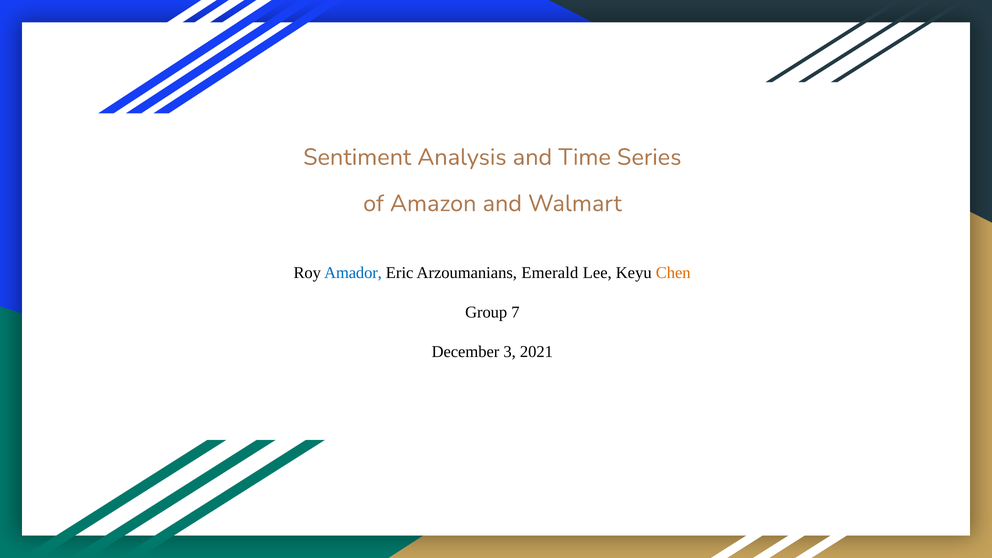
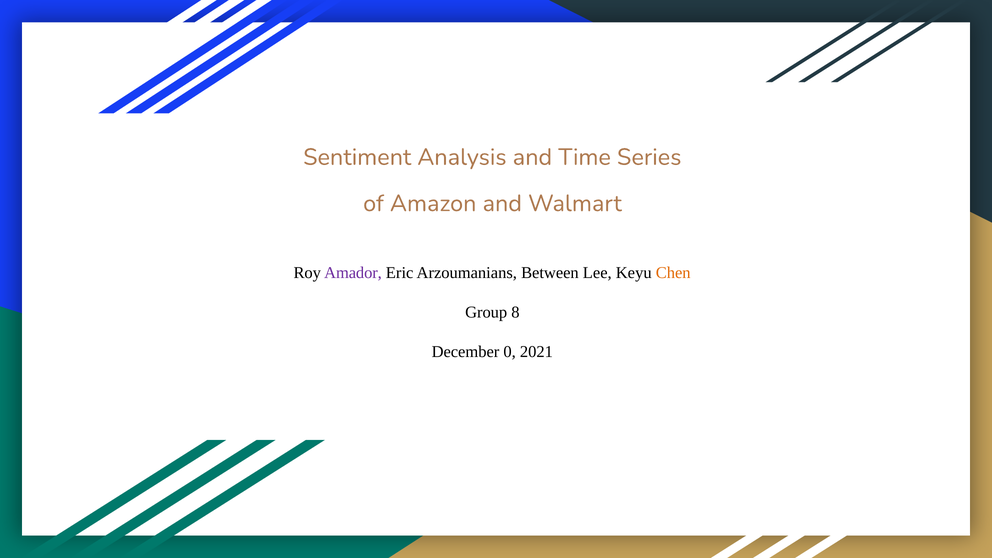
Amador colour: blue -> purple
Emerald: Emerald -> Between
7: 7 -> 8
3: 3 -> 0
